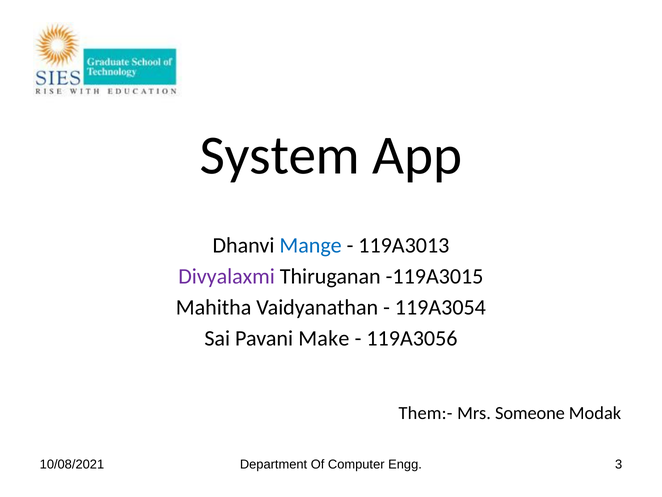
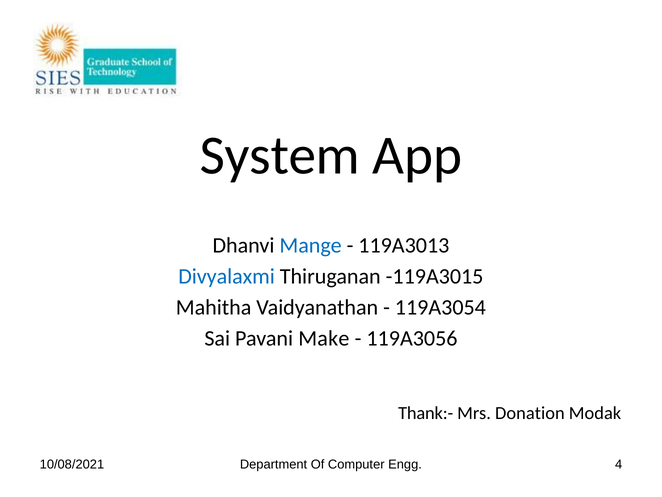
Divyalaxmi colour: purple -> blue
Them:-: Them:- -> Thank:-
Someone: Someone -> Donation
3: 3 -> 4
